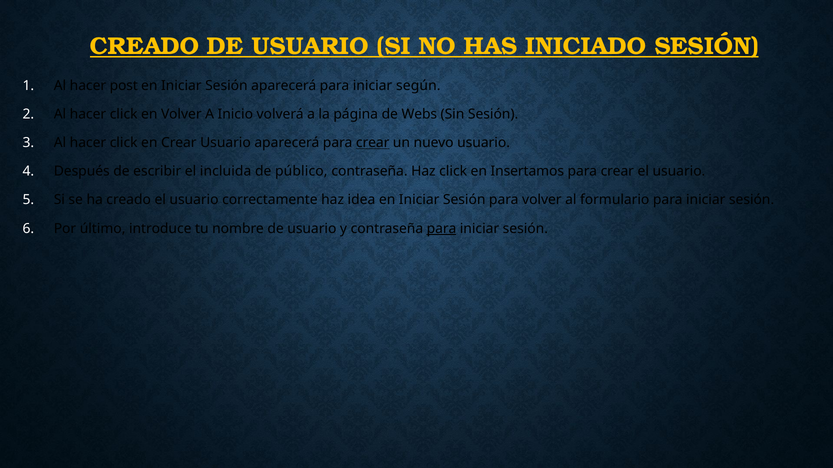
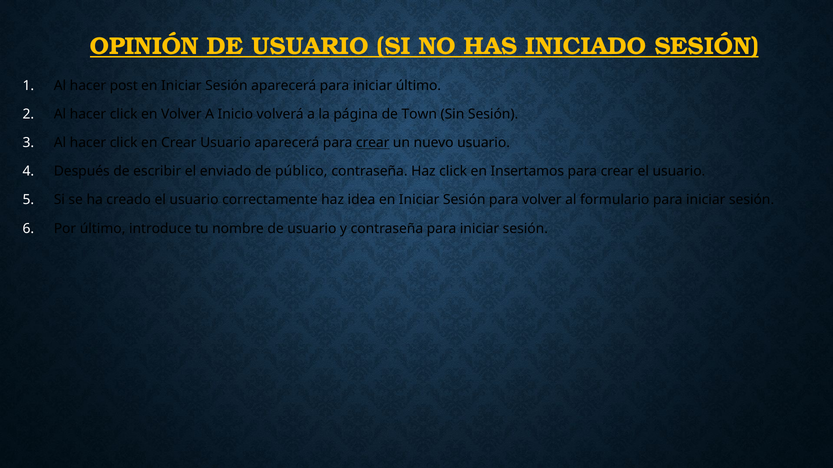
CREADO at (144, 46): CREADO -> OPINIÓN
iniciar según: según -> último
Webs: Webs -> Town
incluida: incluida -> enviado
para at (442, 229) underline: present -> none
